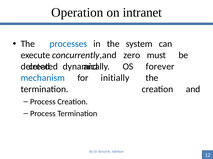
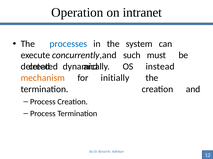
zero: zero -> such
forever: forever -> instead
mechanism colour: blue -> orange
